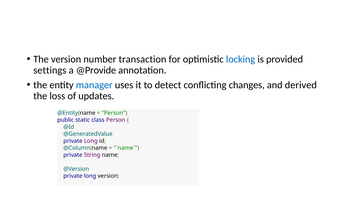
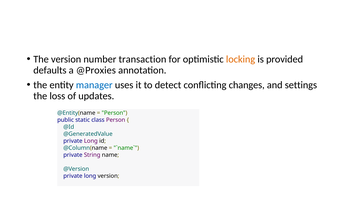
locking colour: blue -> orange
settings: settings -> defaults
@Provide: @Provide -> @Proxies
derived: derived -> settings
